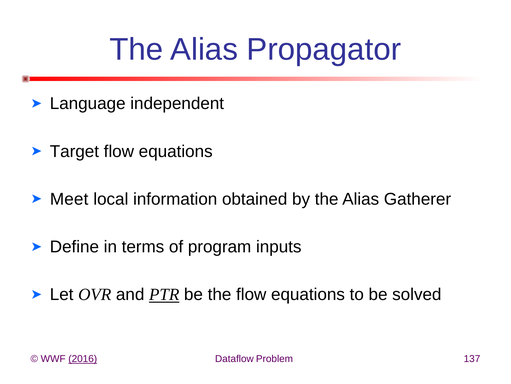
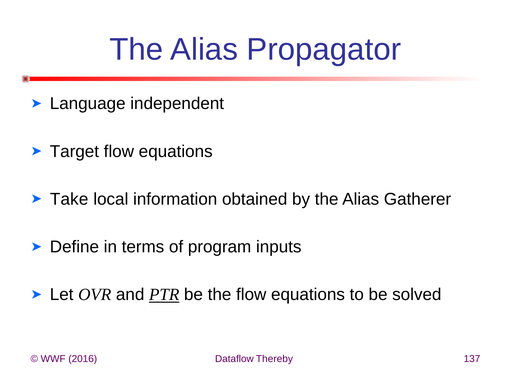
Meet: Meet -> Take
2016 underline: present -> none
Problem: Problem -> Thereby
